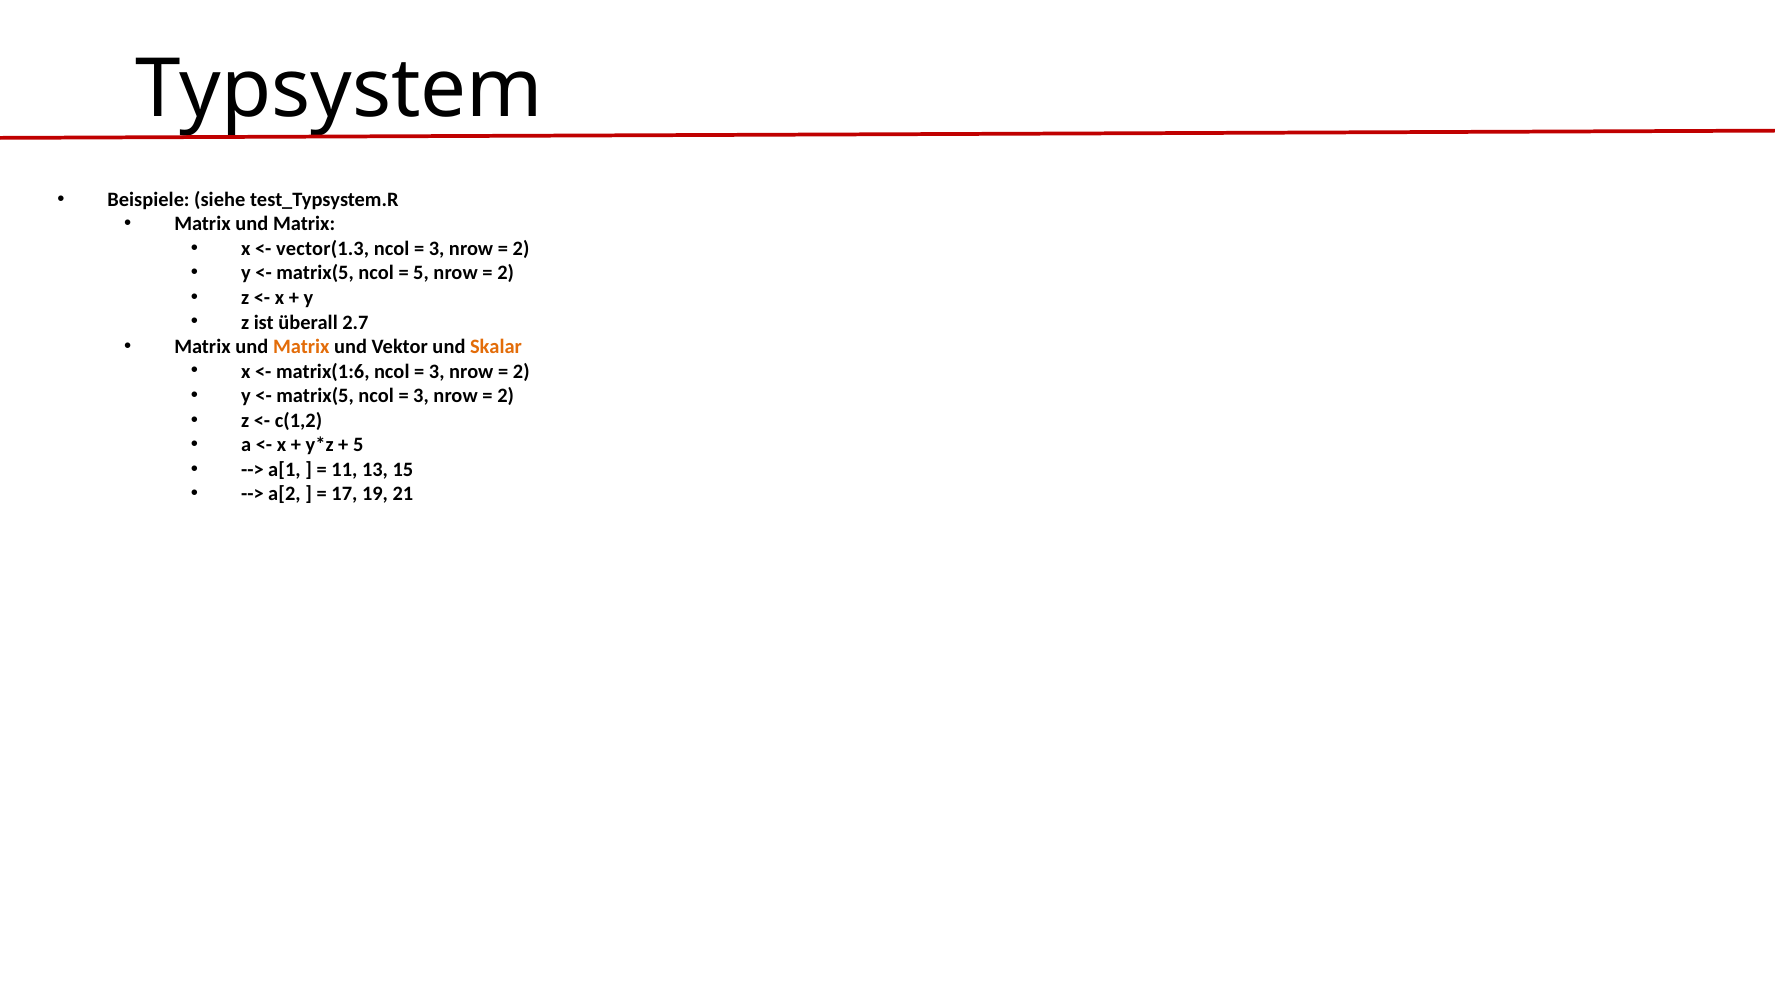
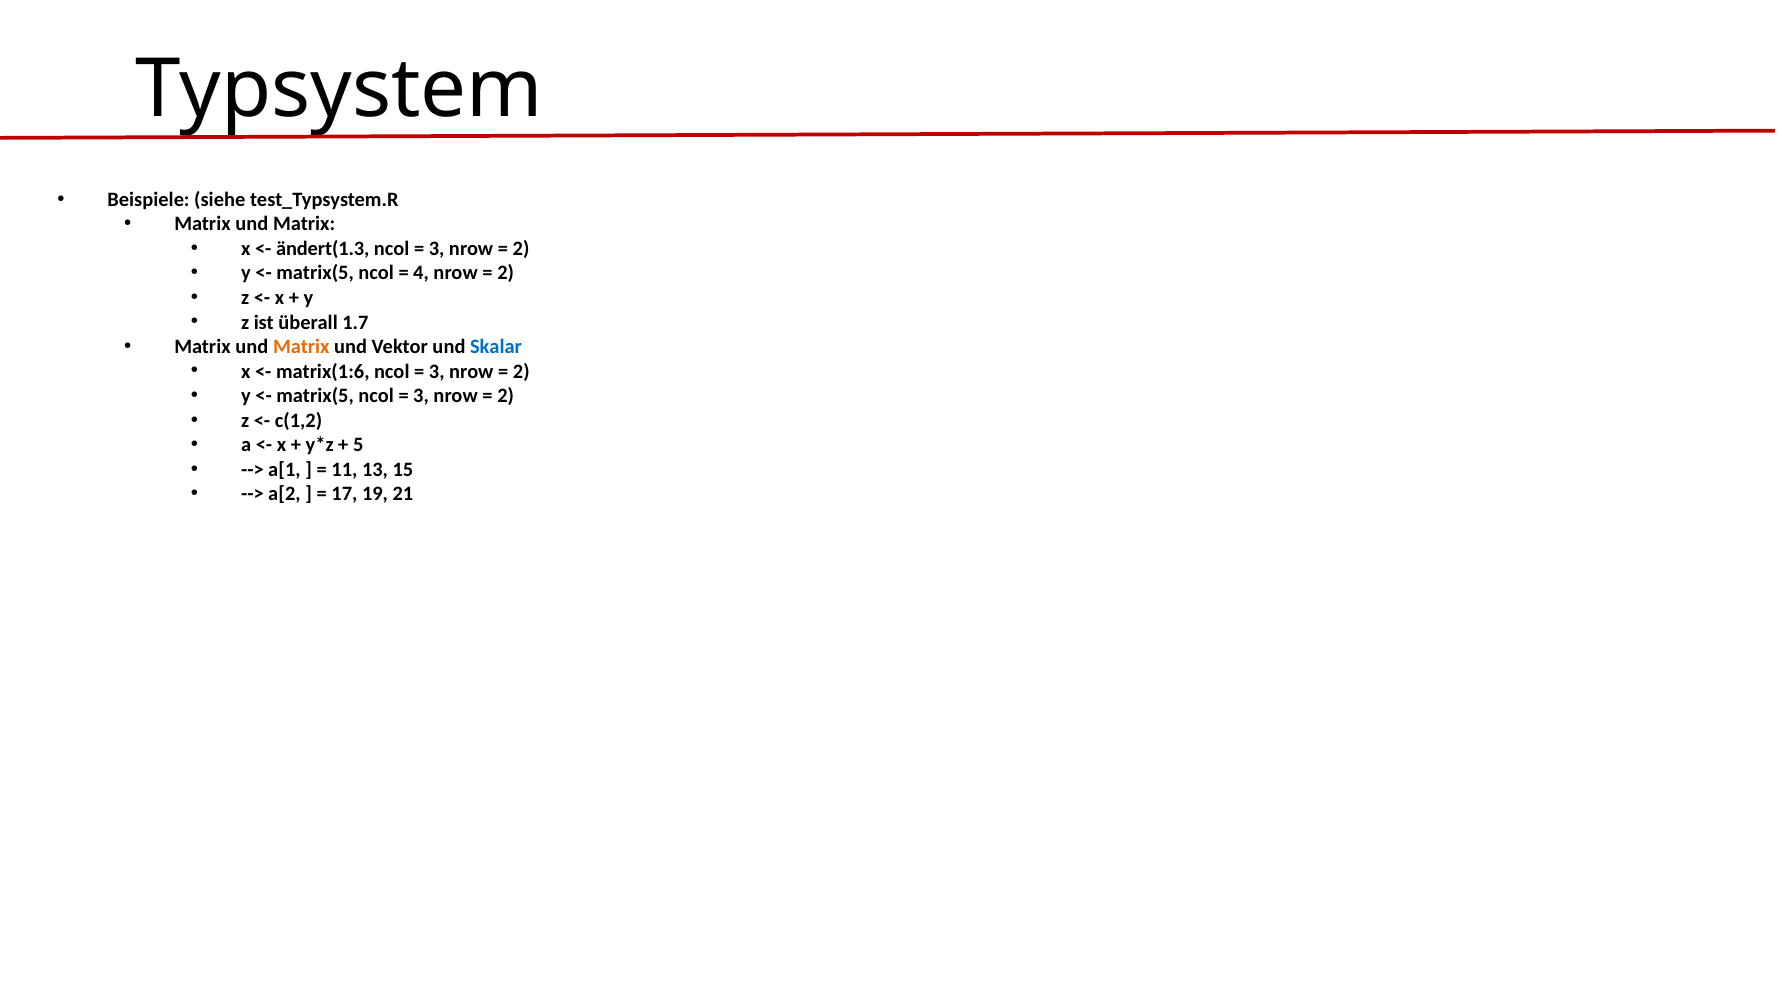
vector(1.3: vector(1.3 -> ändert(1.3
5 at (421, 273): 5 -> 4
2.7: 2.7 -> 1.7
Skalar colour: orange -> blue
